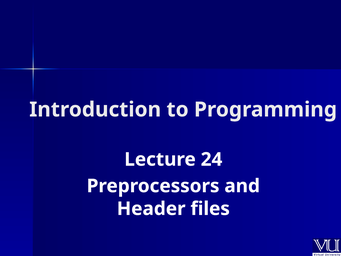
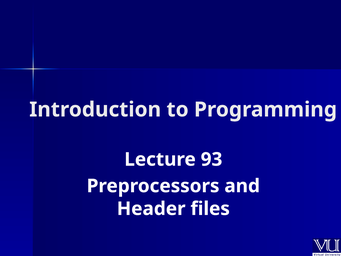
24: 24 -> 93
